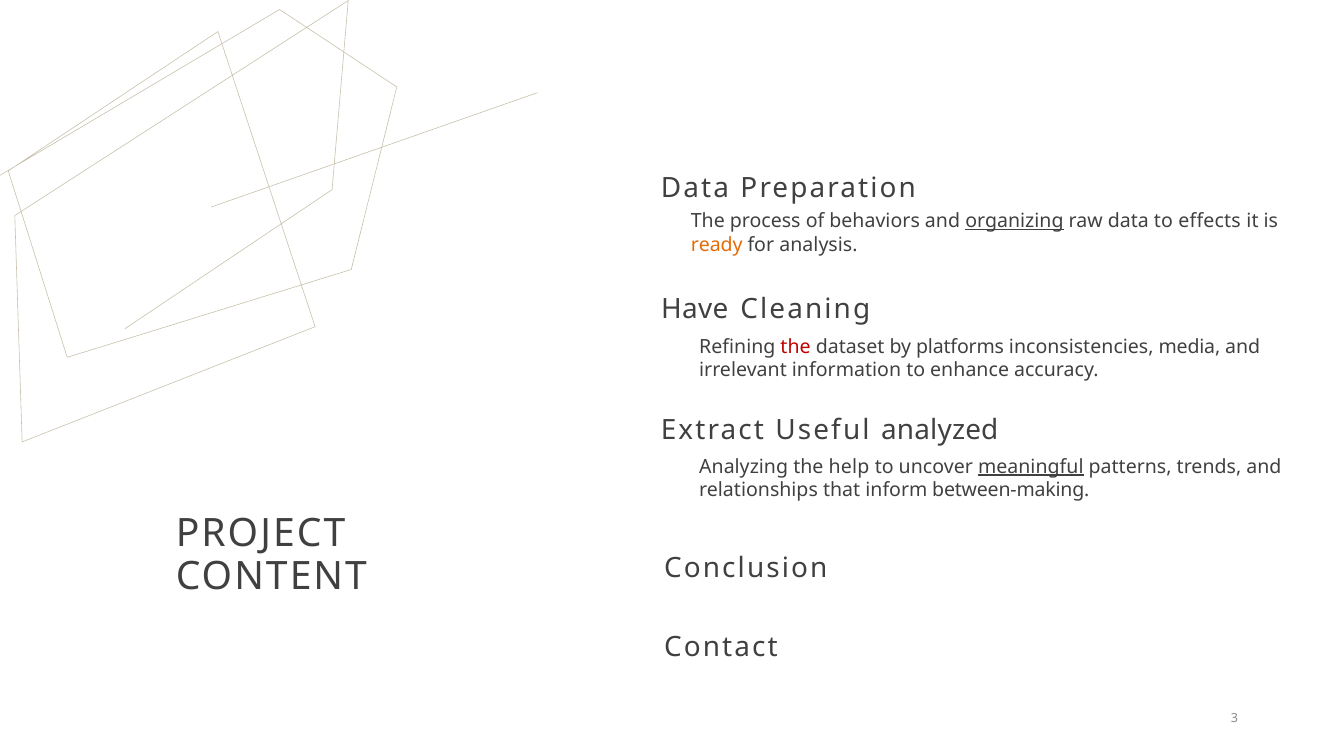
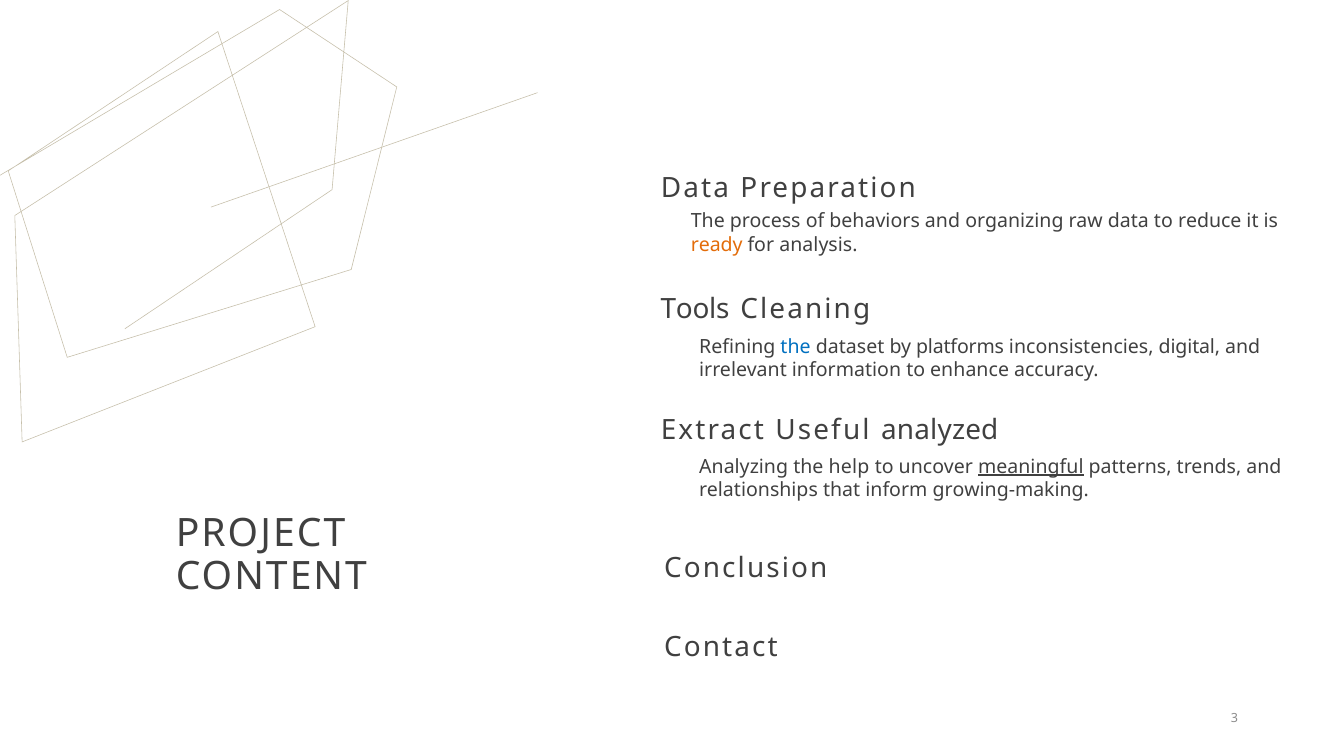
organizing underline: present -> none
effects: effects -> reduce
Have: Have -> Tools
the at (796, 346) colour: red -> blue
media: media -> digital
between-making: between-making -> growing-making
